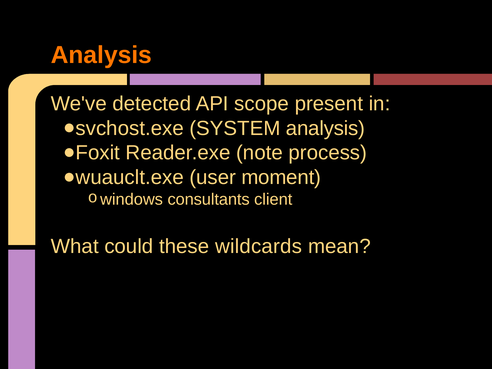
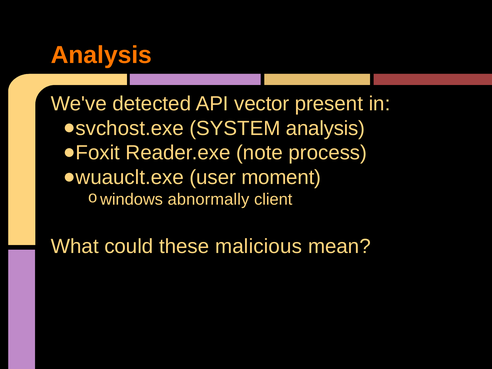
scope: scope -> vector
consultants: consultants -> abnormally
wildcards: wildcards -> malicious
